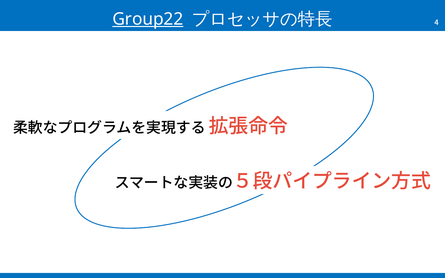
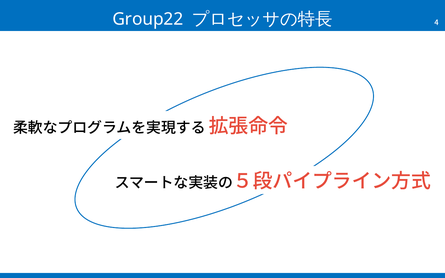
Group22 underline: present -> none
